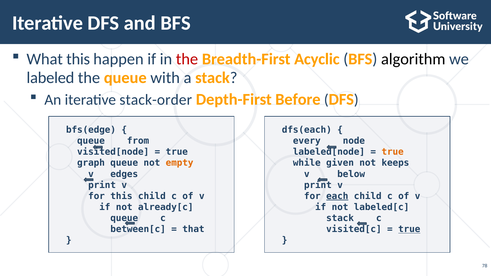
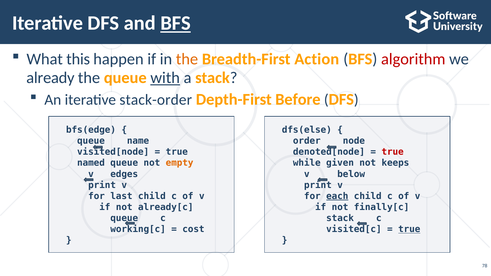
BFS at (176, 23) underline: none -> present
the at (187, 59) colour: red -> orange
Acyclic: Acyclic -> Action
algorithm colour: black -> red
labeled: labeled -> already
with underline: none -> present
dfs(each: dfs(each -> dfs(else
from: from -> name
every: every -> order
labeled[node: labeled[node -> denoted[node
true at (393, 152) colour: orange -> red
graph: graph -> named
for this: this -> last
labeled[c: labeled[c -> finally[c
between[c: between[c -> working[c
that: that -> cost
